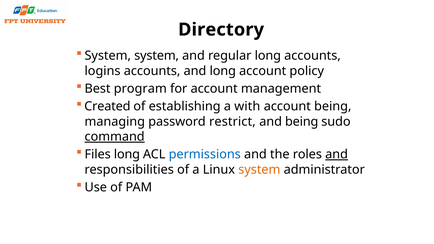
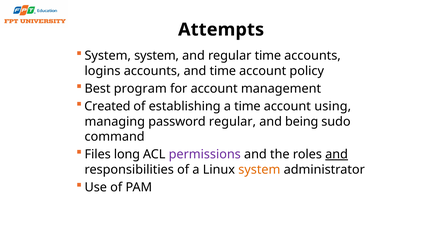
Directory: Directory -> Attempts
regular long: long -> time
and long: long -> time
a with: with -> time
account being: being -> using
password restrict: restrict -> regular
command underline: present -> none
permissions colour: blue -> purple
